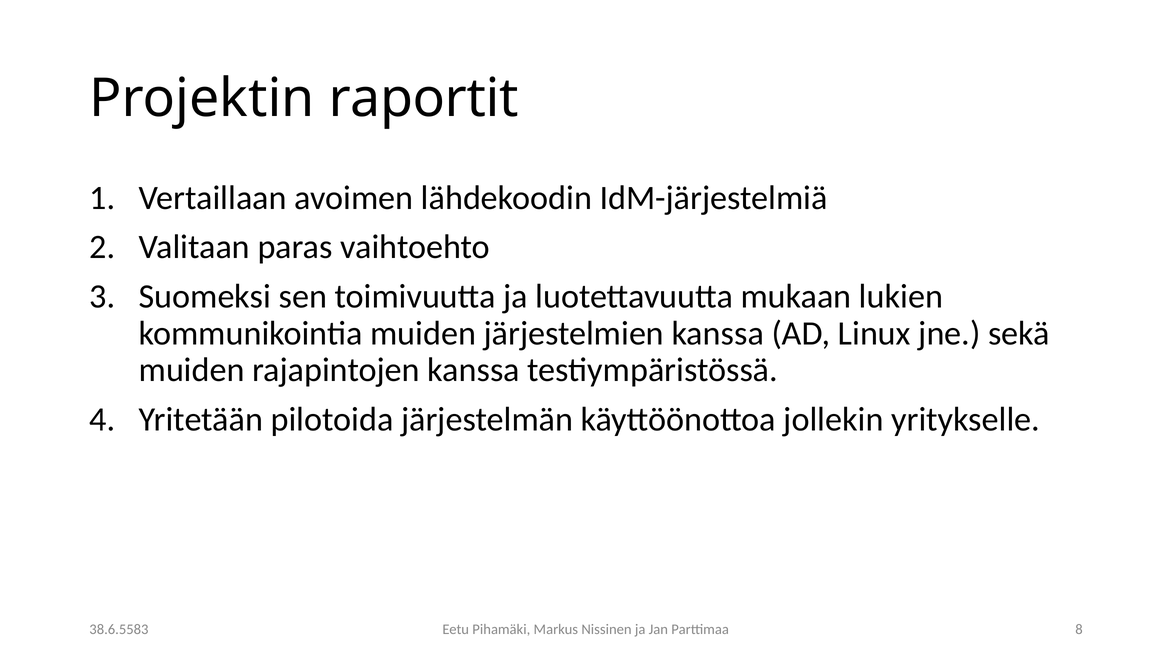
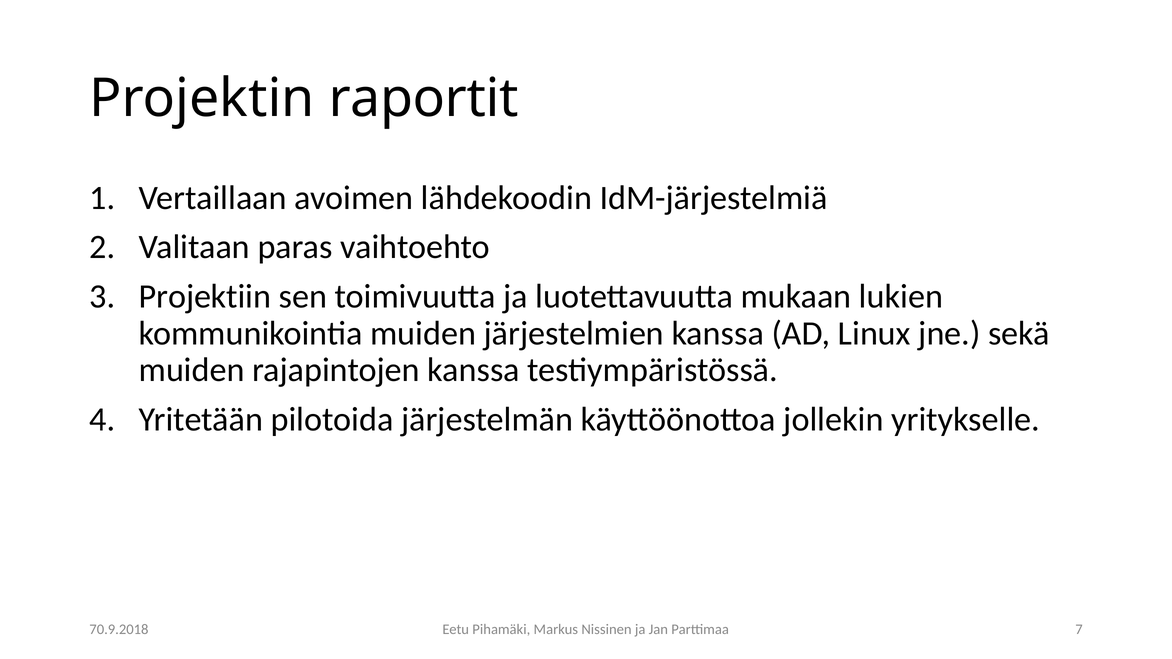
Suomeksi: Suomeksi -> Projektiin
8: 8 -> 7
38.6.5583: 38.6.5583 -> 70.9.2018
